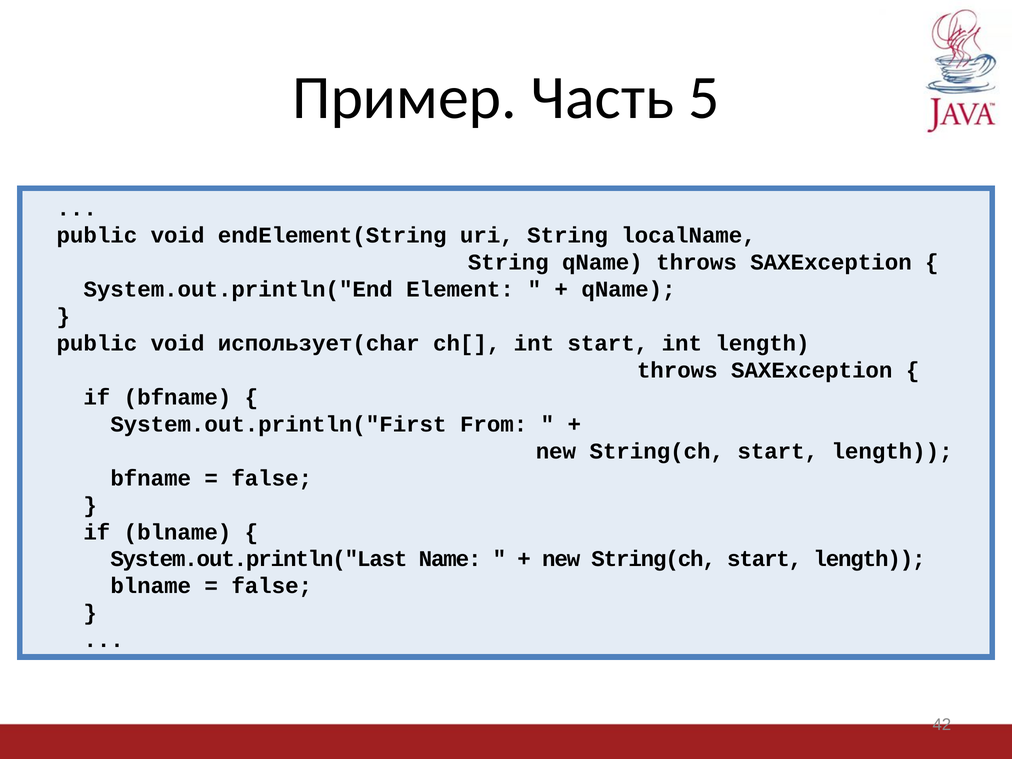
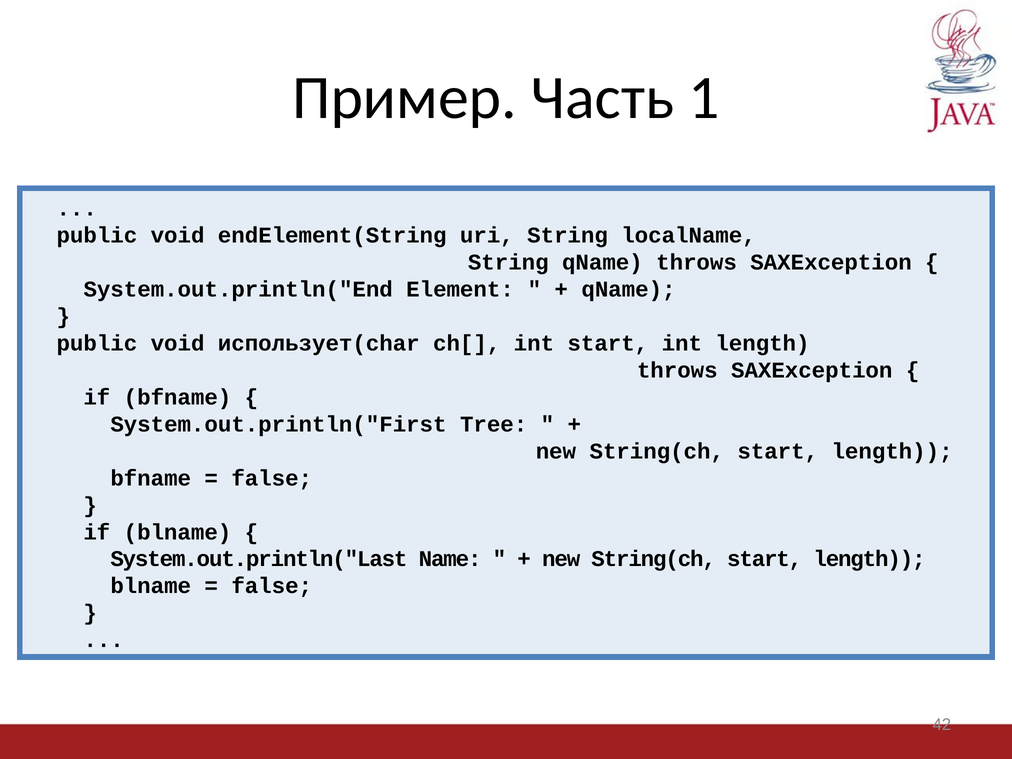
5: 5 -> 1
From: From -> Tree
